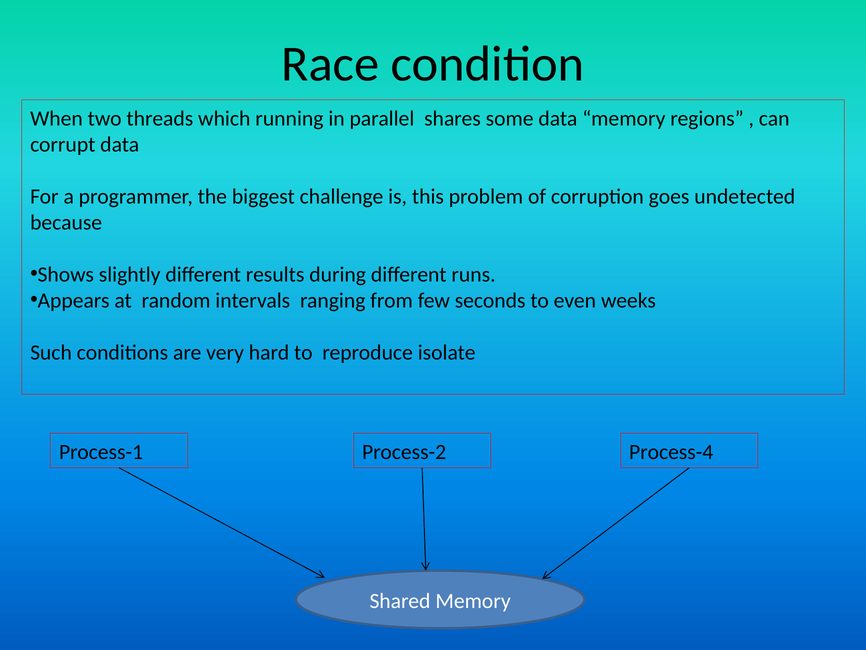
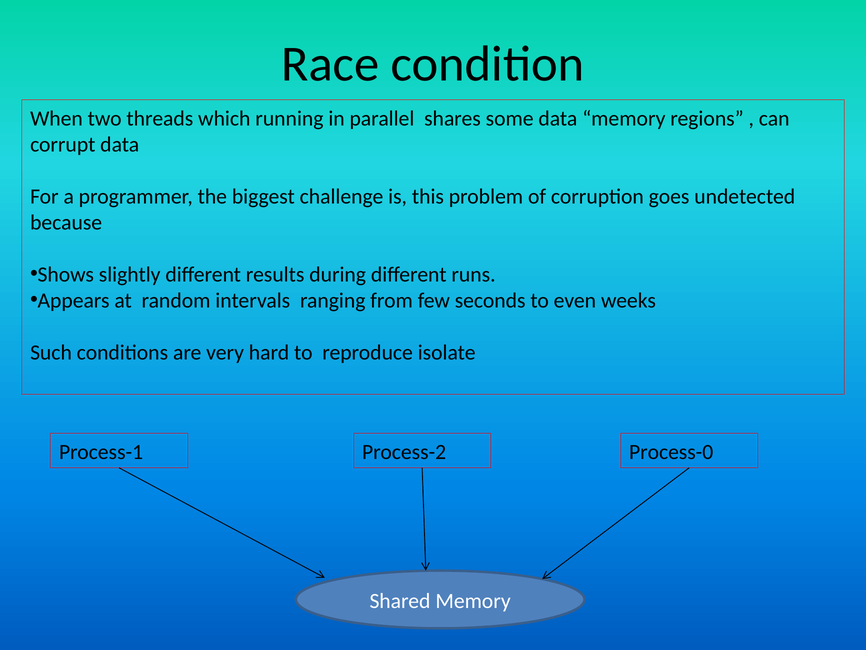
Process-4: Process-4 -> Process-0
